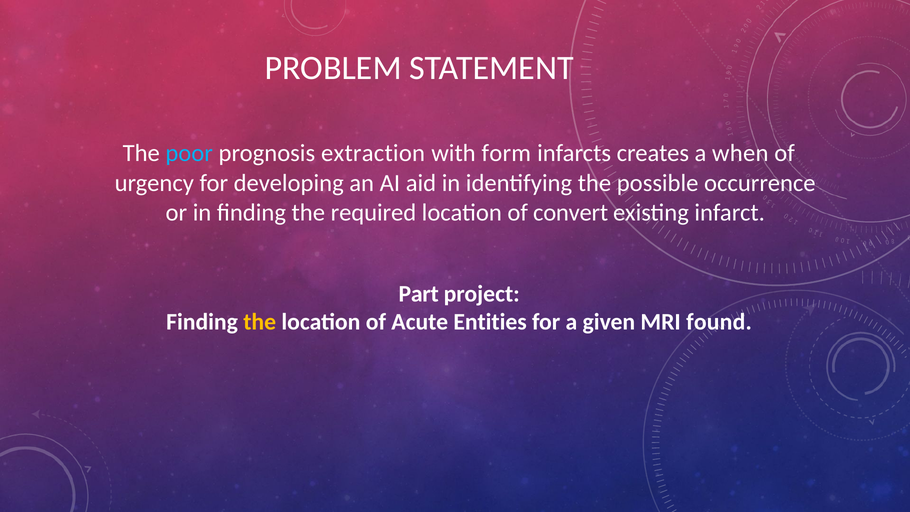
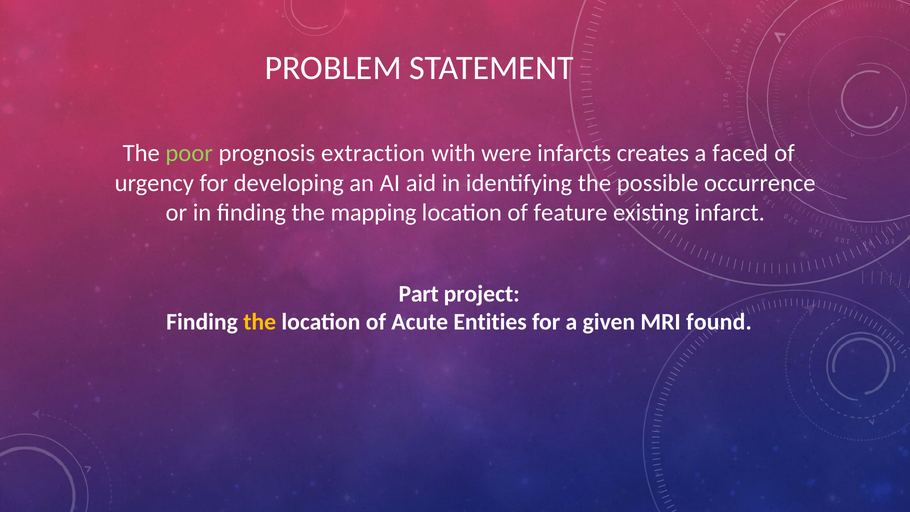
poor colour: light blue -> light green
form: form -> were
when: when -> faced
required: required -> mapping
convert: convert -> feature
